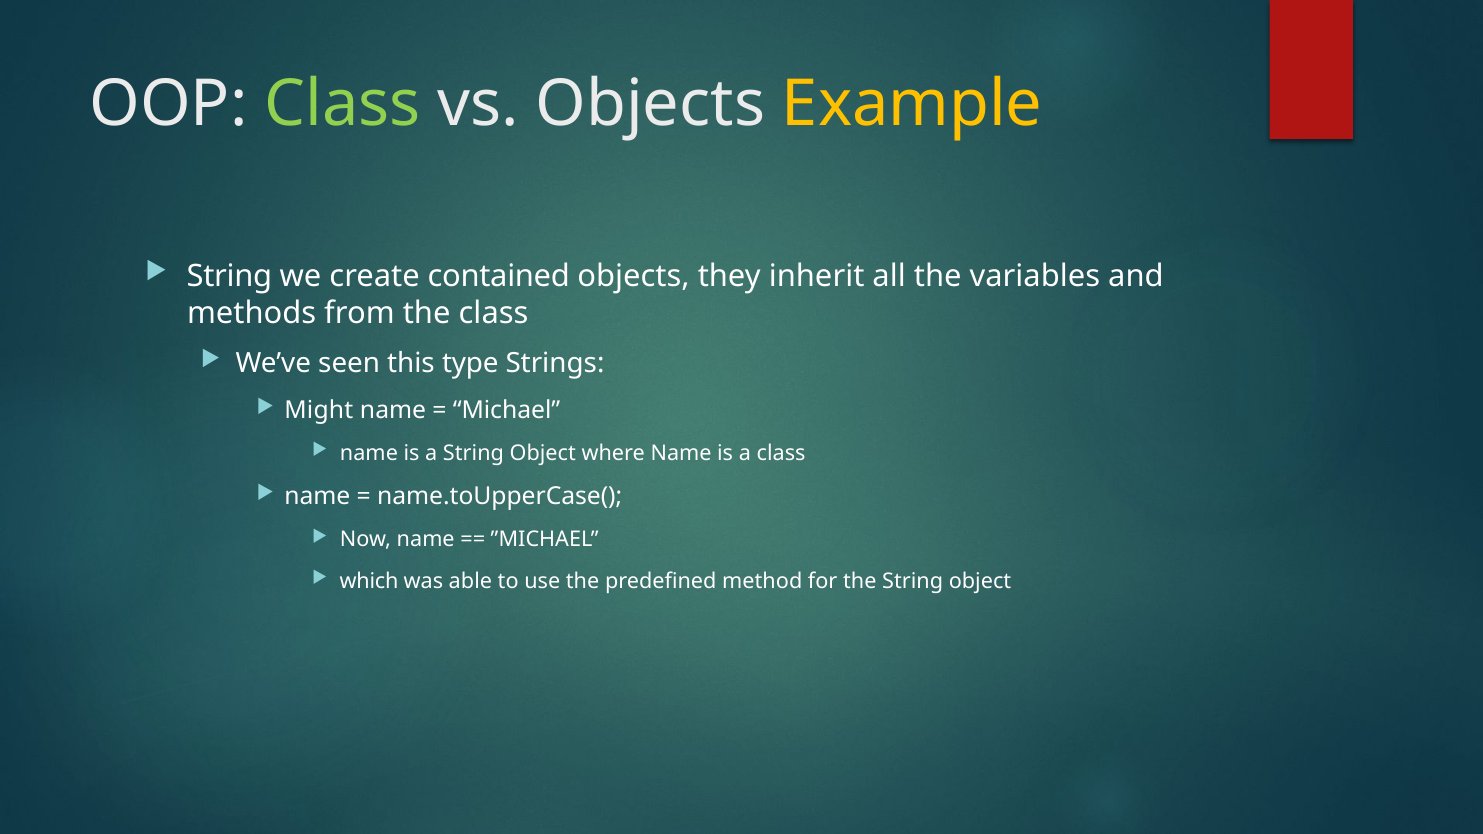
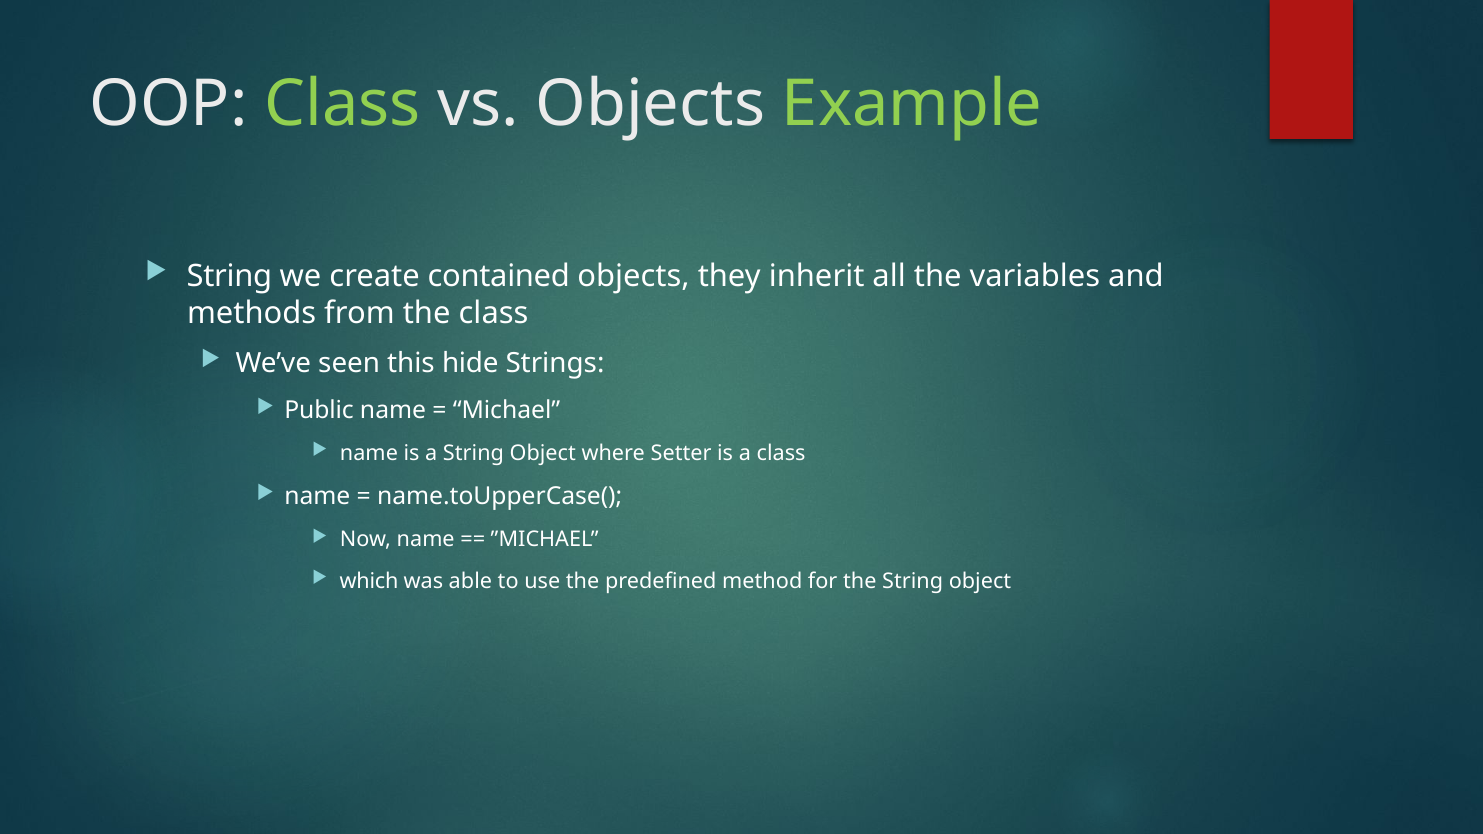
Example colour: yellow -> light green
type: type -> hide
Might: Might -> Public
where Name: Name -> Setter
